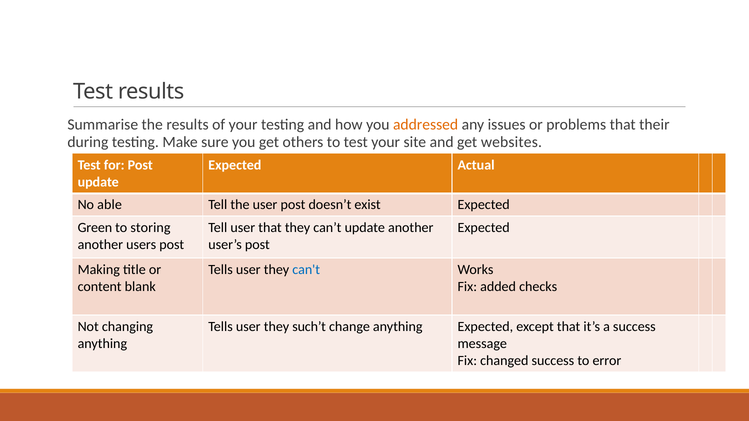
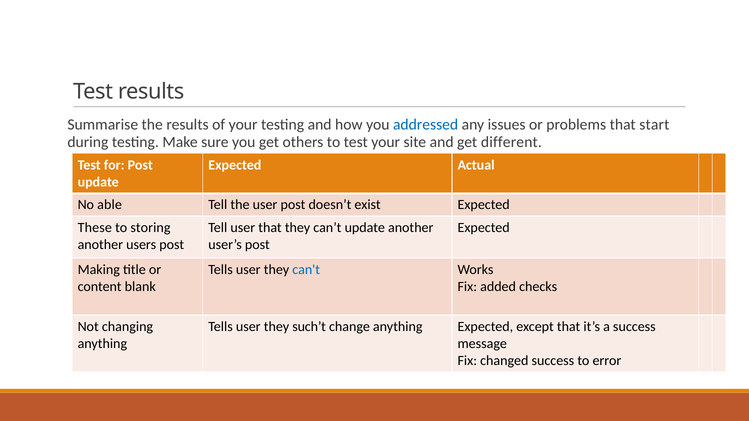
addressed colour: orange -> blue
their: their -> start
websites: websites -> different
Green: Green -> These
